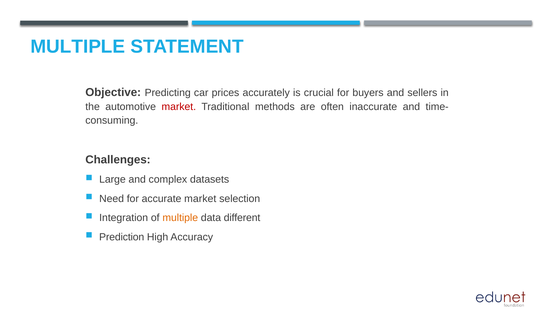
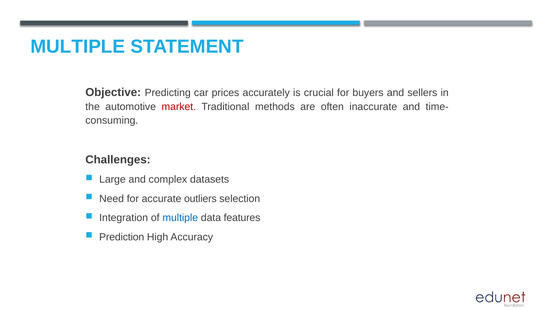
accurate market: market -> outliers
multiple at (180, 218) colour: orange -> blue
different: different -> features
